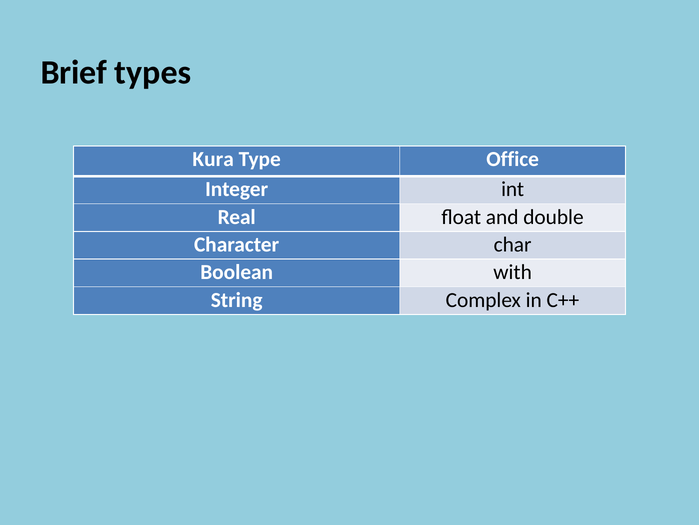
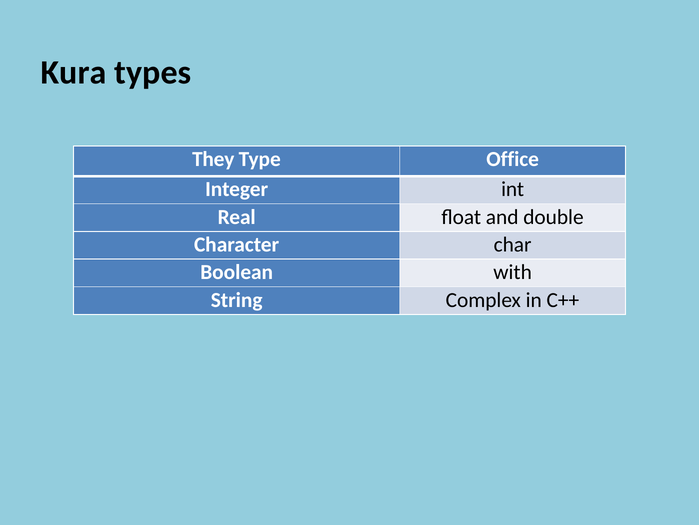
Brief: Brief -> Kura
Kura: Kura -> They
